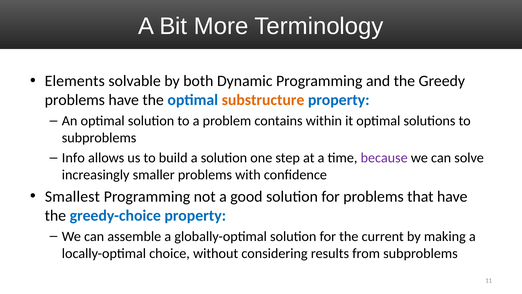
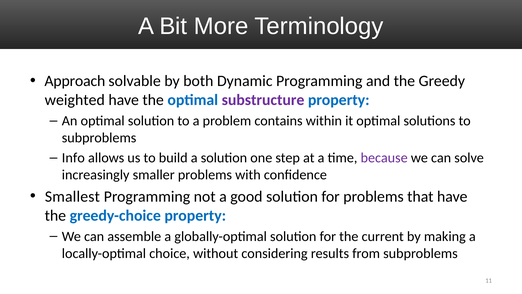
Elements: Elements -> Approach
problems at (75, 100): problems -> weighted
substructure colour: orange -> purple
